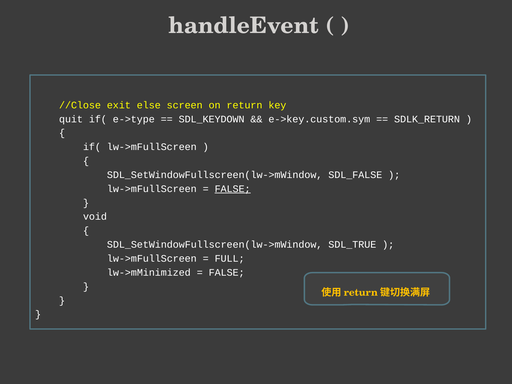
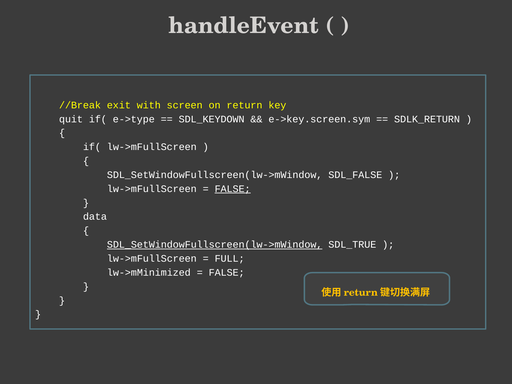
//Close: //Close -> //Break
else: else -> with
e->key.custom.sym: e->key.custom.sym -> e->key.screen.sym
void: void -> data
SDL_SetWindowFullscreen(lw->mWindow at (215, 245) underline: none -> present
